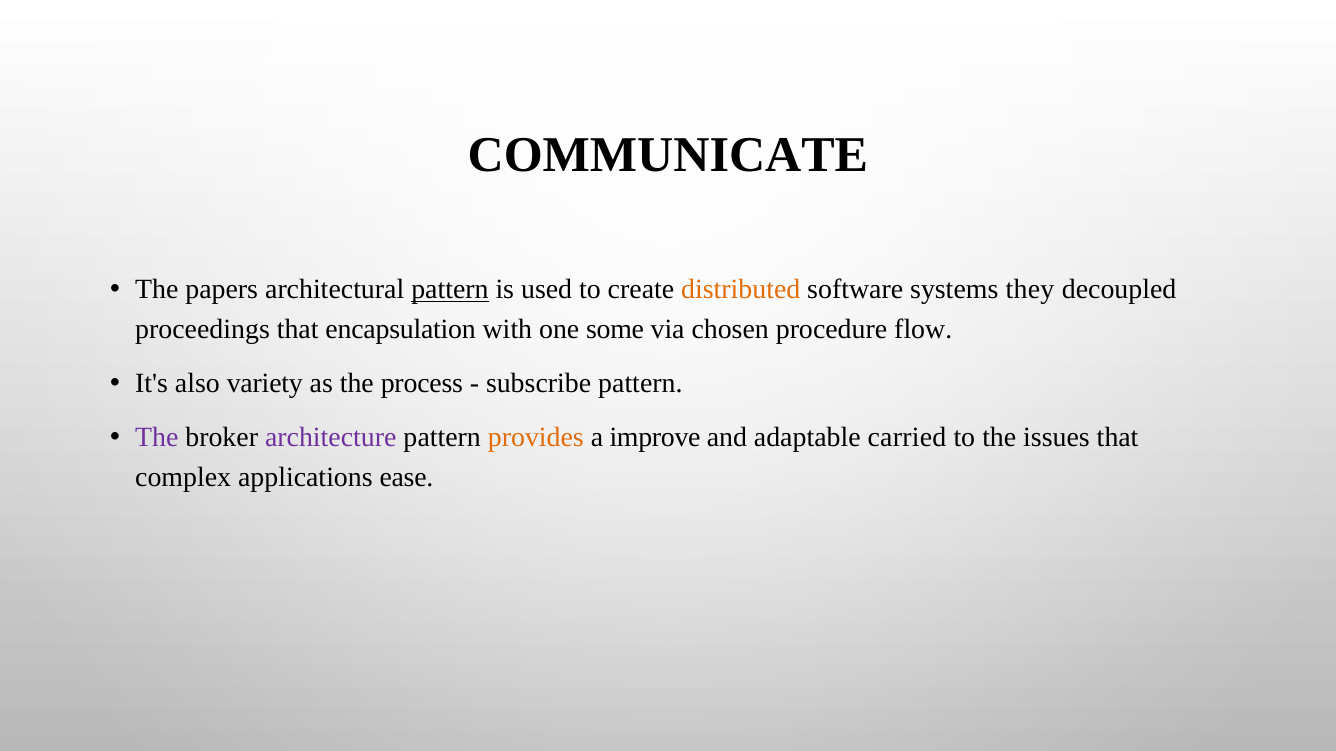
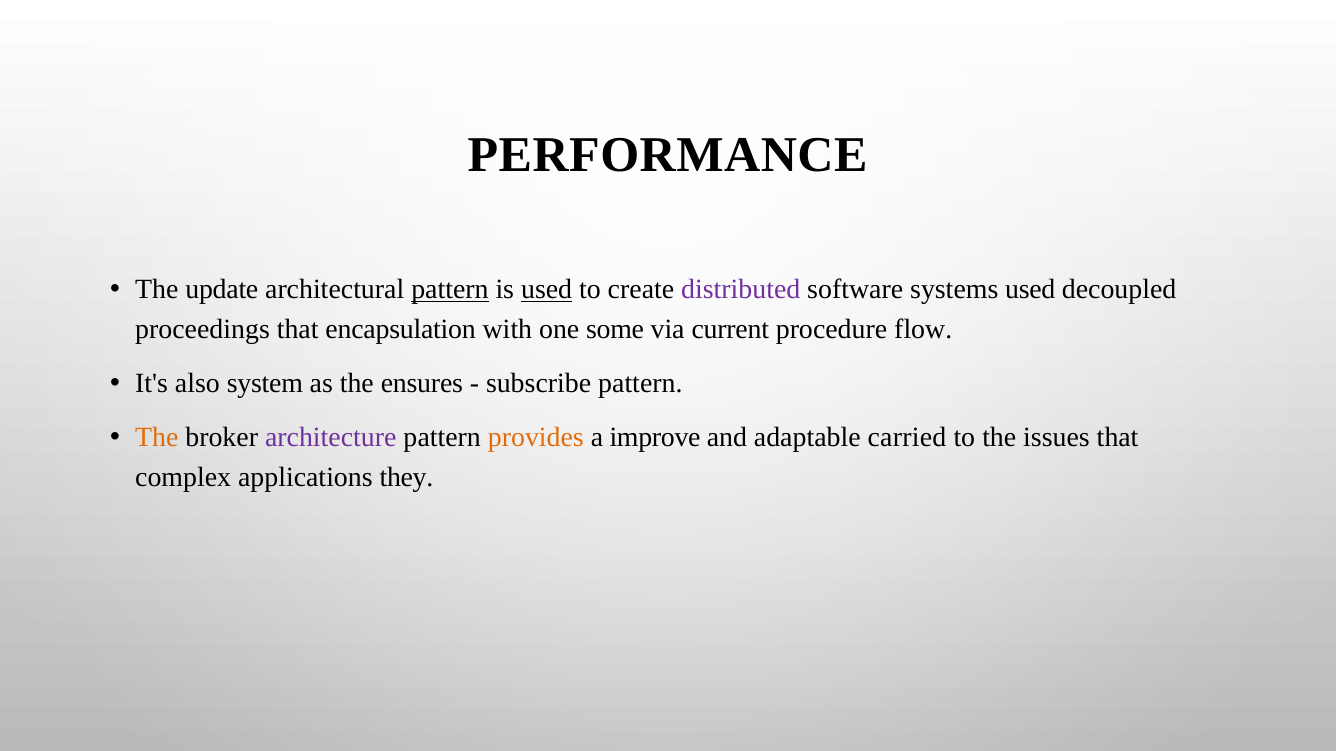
COMMUNICATE: COMMUNICATE -> PERFORMANCE
papers: papers -> update
used at (547, 290) underline: none -> present
distributed colour: orange -> purple
systems they: they -> used
chosen: chosen -> current
variety: variety -> system
process: process -> ensures
The at (157, 438) colour: purple -> orange
ease: ease -> they
